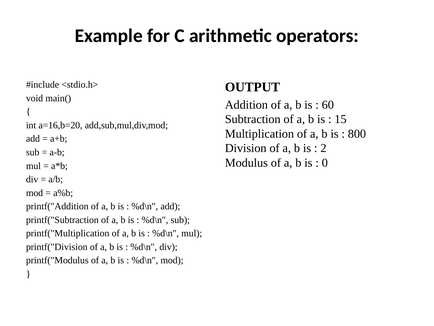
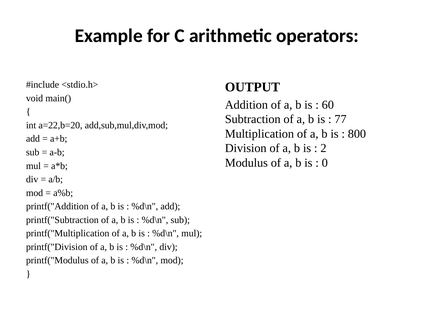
15: 15 -> 77
a=16,b=20: a=16,b=20 -> a=22,b=20
